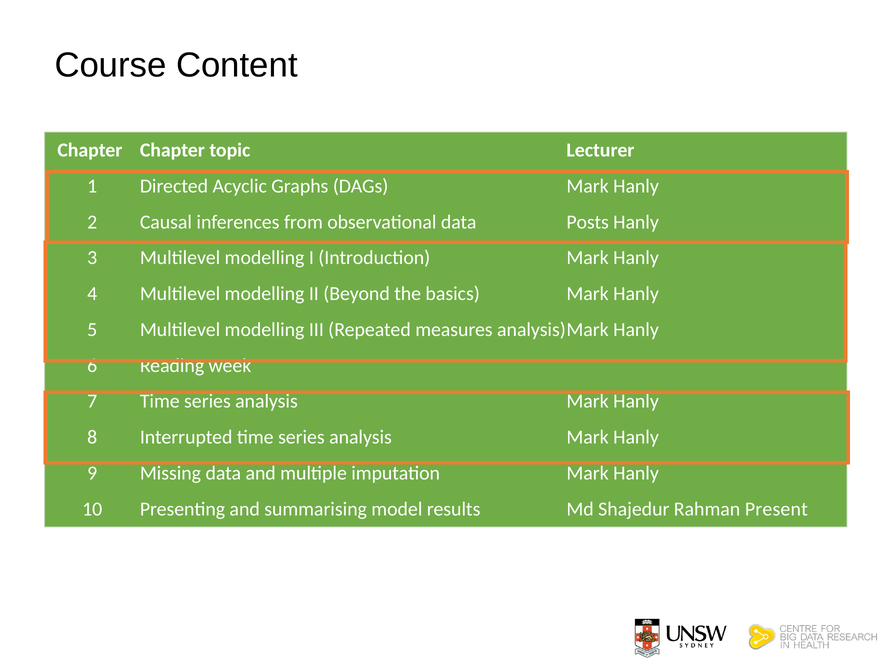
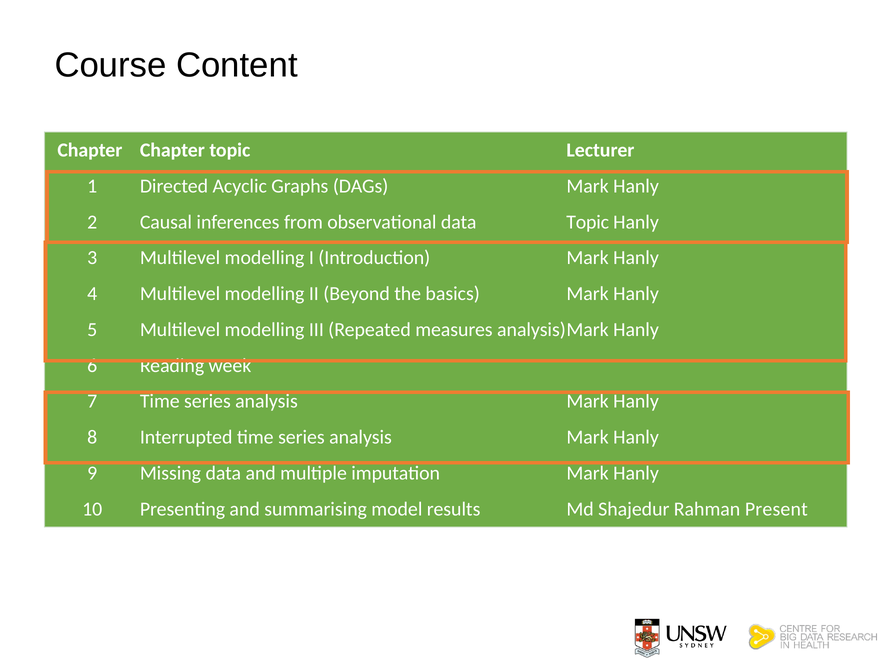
data Posts: Posts -> Topic
